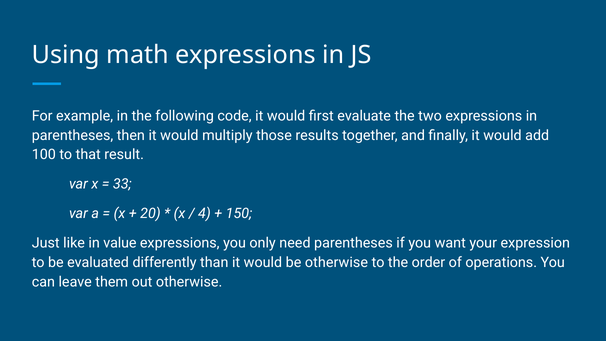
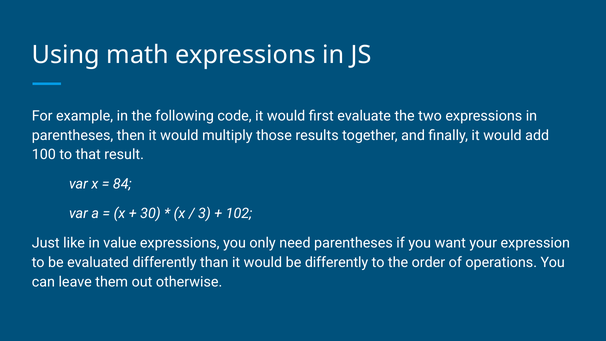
33: 33 -> 84
20: 20 -> 30
4: 4 -> 3
150: 150 -> 102
be otherwise: otherwise -> differently
